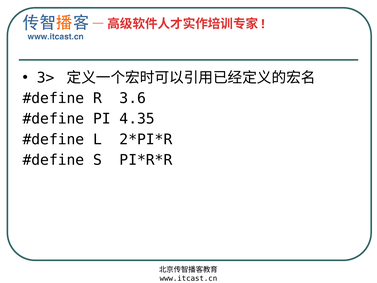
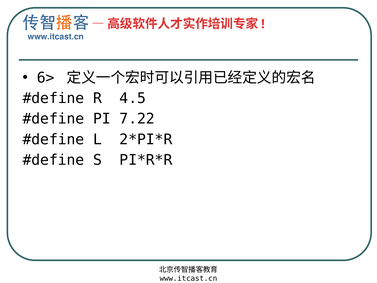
3>: 3> -> 6>
3.6: 3.6 -> 4.5
4.35: 4.35 -> 7.22
